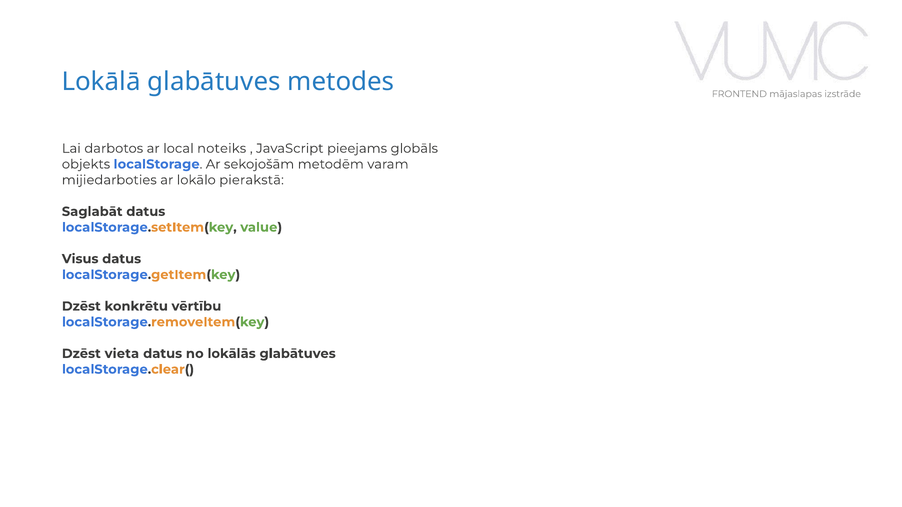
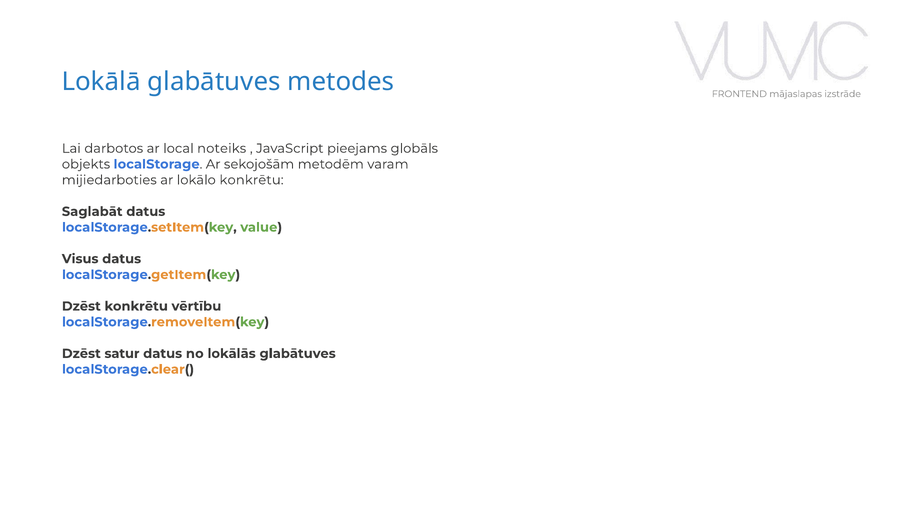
lokālo pierakstā: pierakstā -> konkrētu
vieta: vieta -> satur
